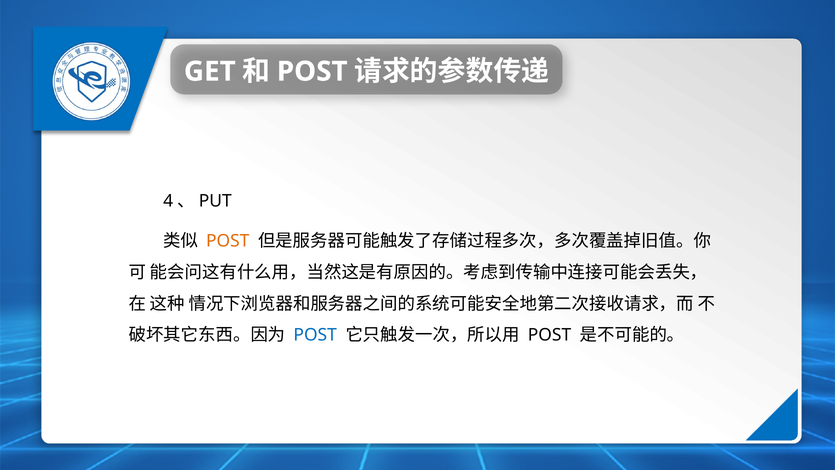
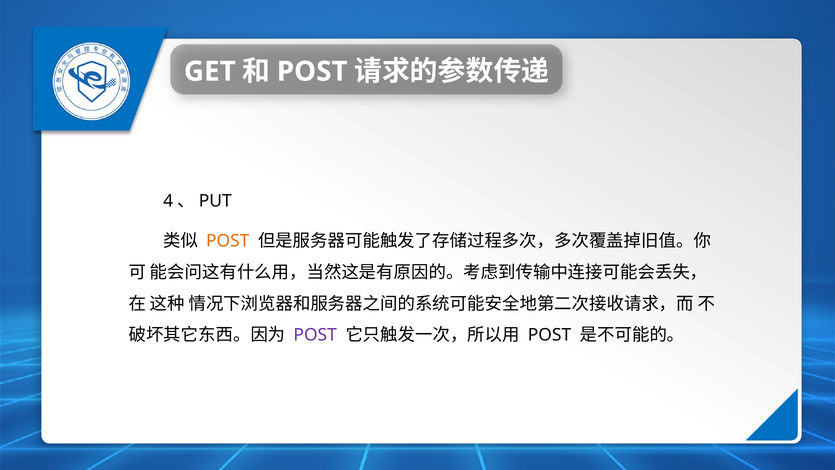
POST at (315, 335) colour: blue -> purple
